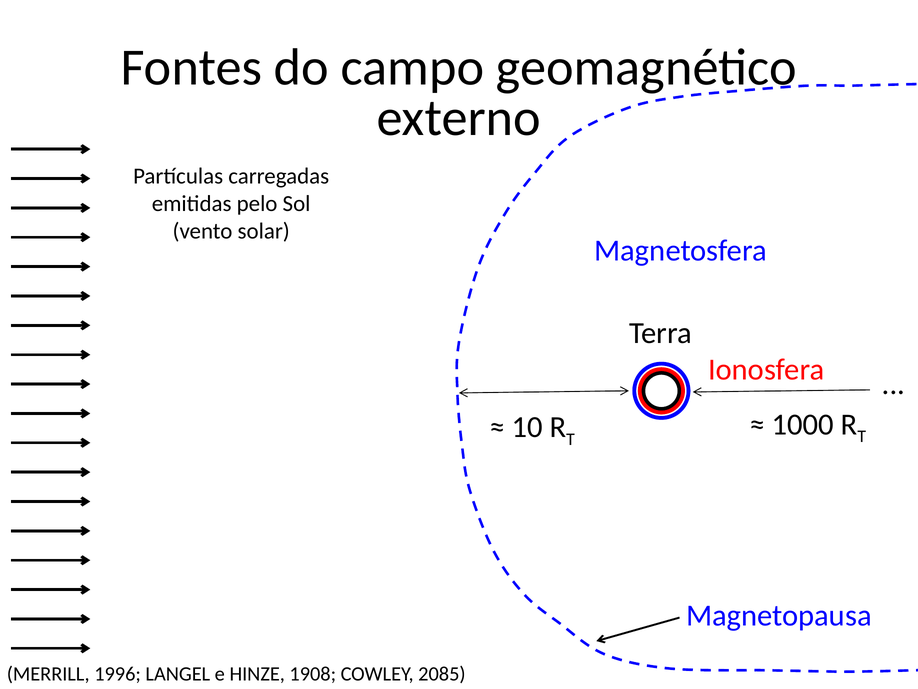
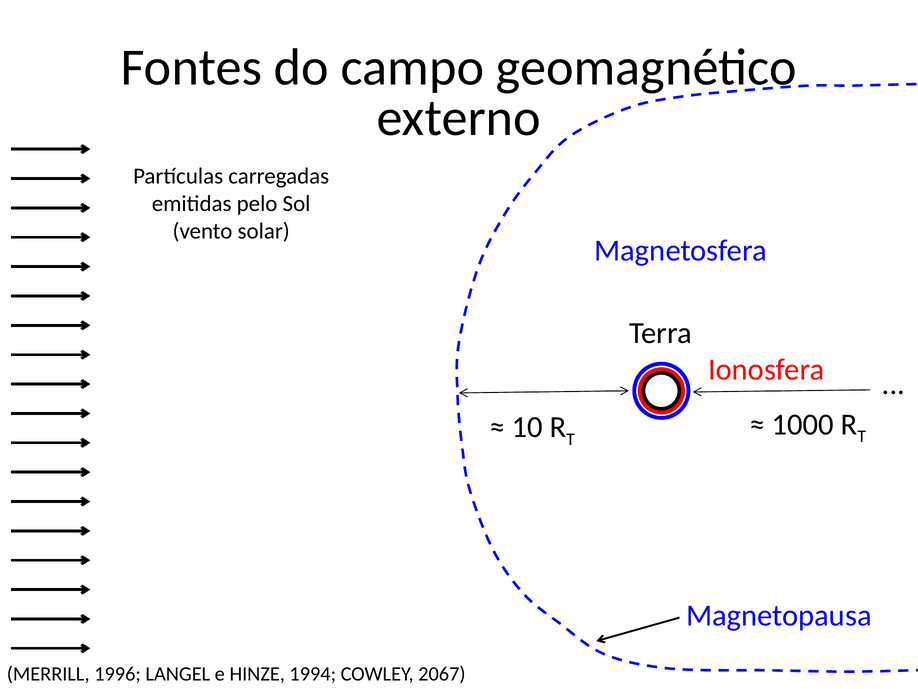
1908: 1908 -> 1994
2085: 2085 -> 2067
